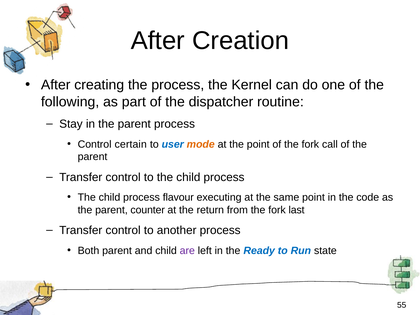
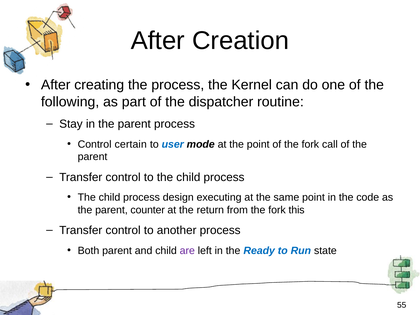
mode colour: orange -> black
flavour: flavour -> design
last: last -> this
